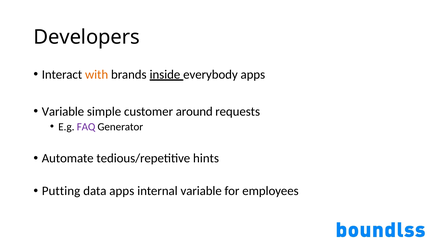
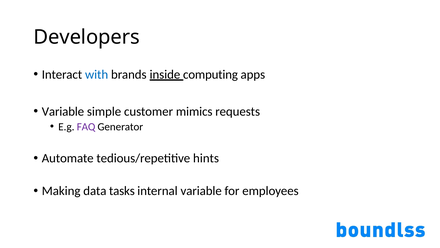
with colour: orange -> blue
everybody: everybody -> computing
around: around -> mimics
Putting: Putting -> Making
data apps: apps -> tasks
